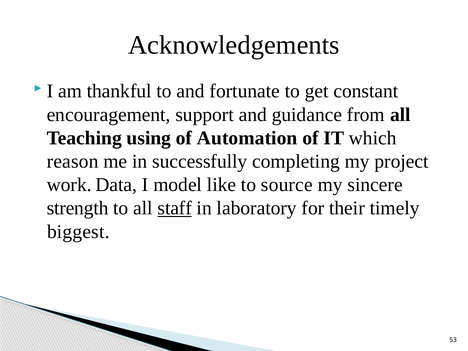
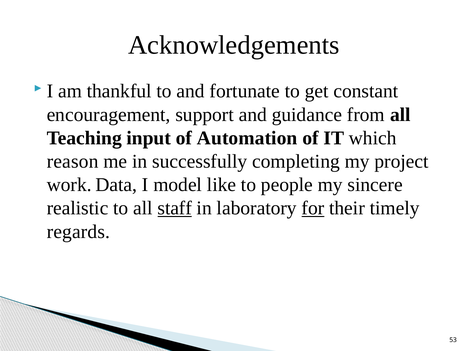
using: using -> input
source: source -> people
strength: strength -> realistic
for underline: none -> present
biggest: biggest -> regards
